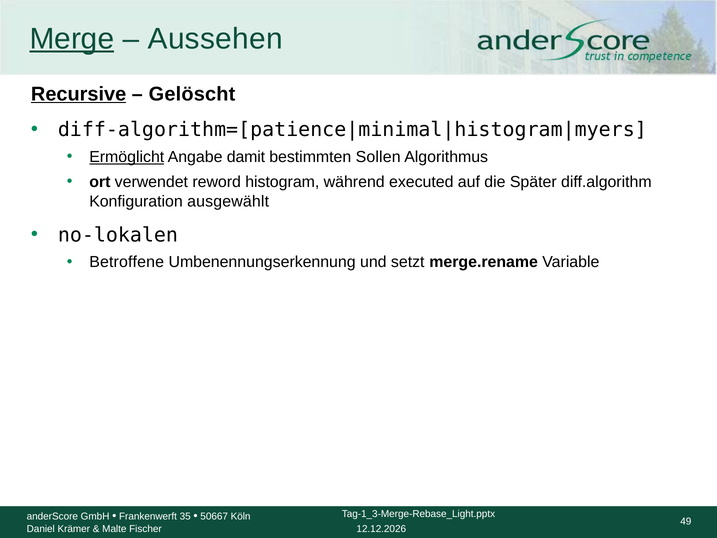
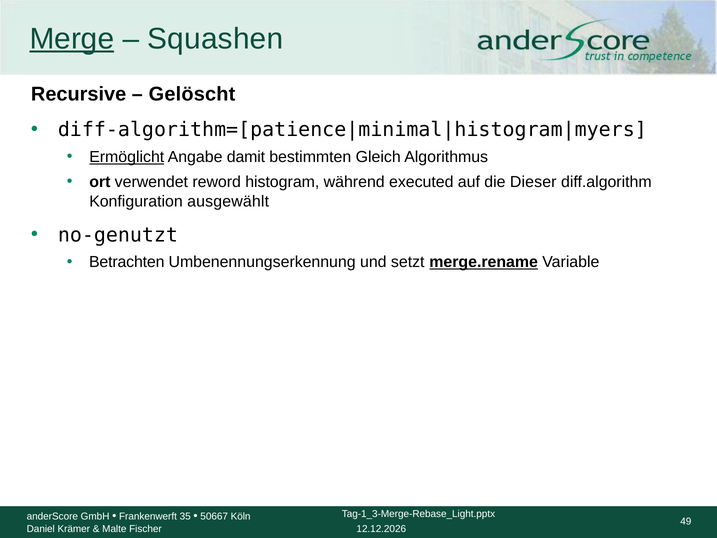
Aussehen: Aussehen -> Squashen
Recursive underline: present -> none
Sollen: Sollen -> Gleich
Später: Später -> Dieser
no-lokalen: no-lokalen -> no-genutzt
Betroffene: Betroffene -> Betrachten
merge.rename underline: none -> present
